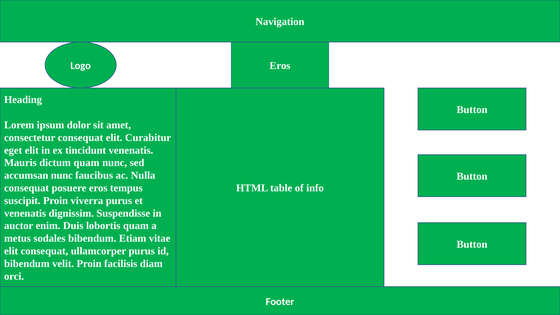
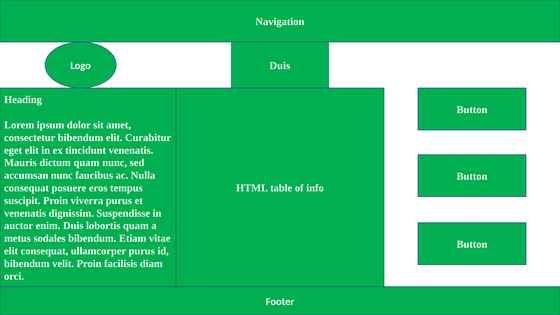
Logo Eros: Eros -> Duis
consectetur consequat: consequat -> bibendum
